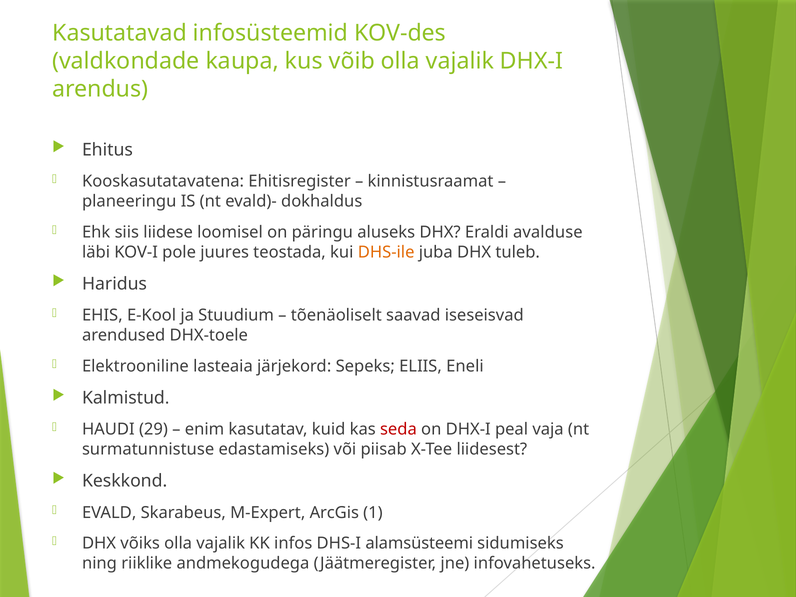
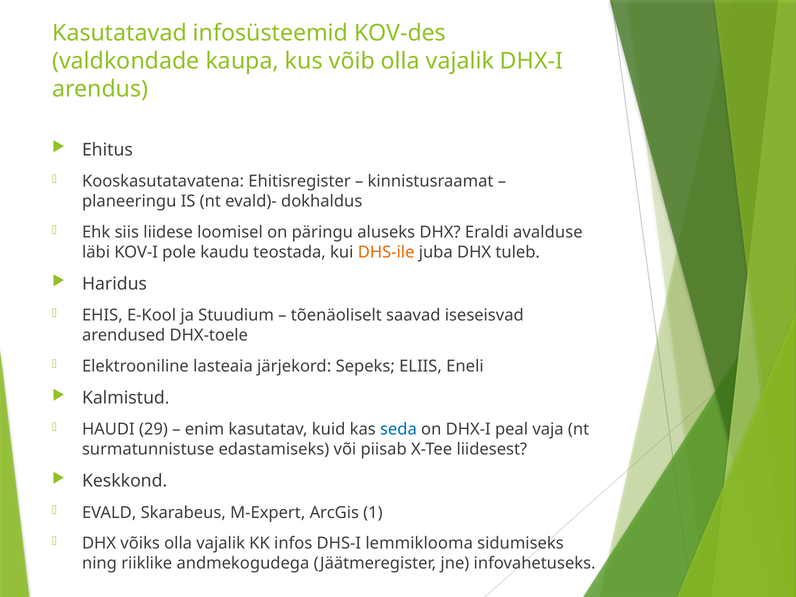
juures: juures -> kaudu
seda colour: red -> blue
alamsüsteemi: alamsüsteemi -> lemmiklooma
